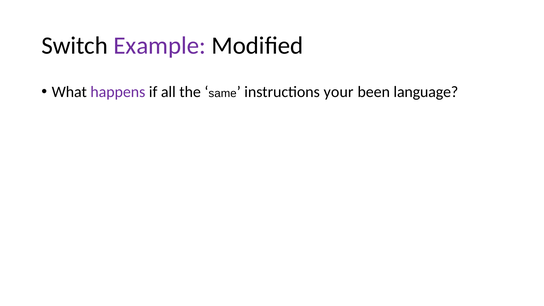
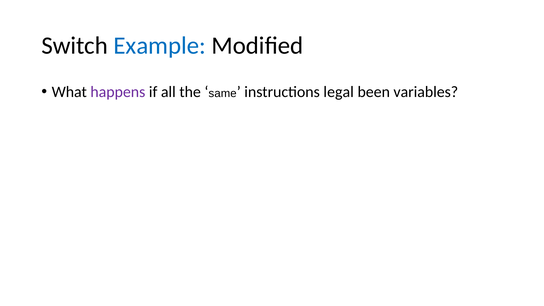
Example colour: purple -> blue
your: your -> legal
language: language -> variables
